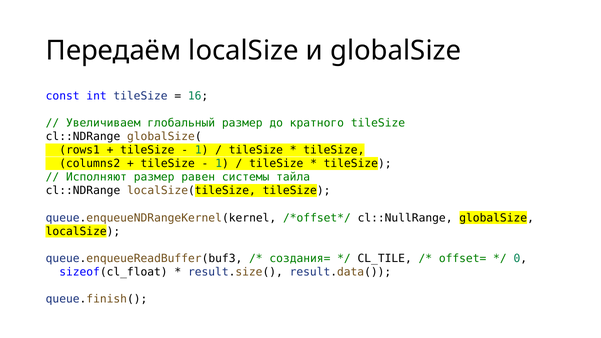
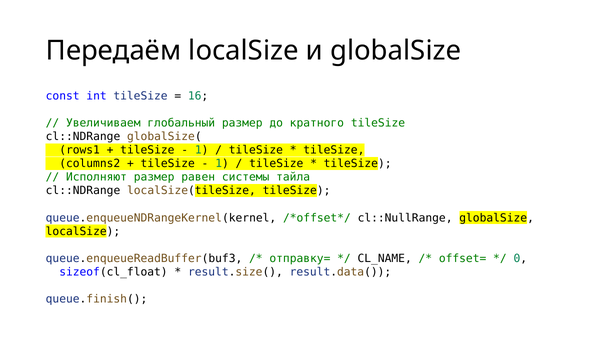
создания=: создания= -> отправку=
CL_TILE: CL_TILE -> CL_NAME
